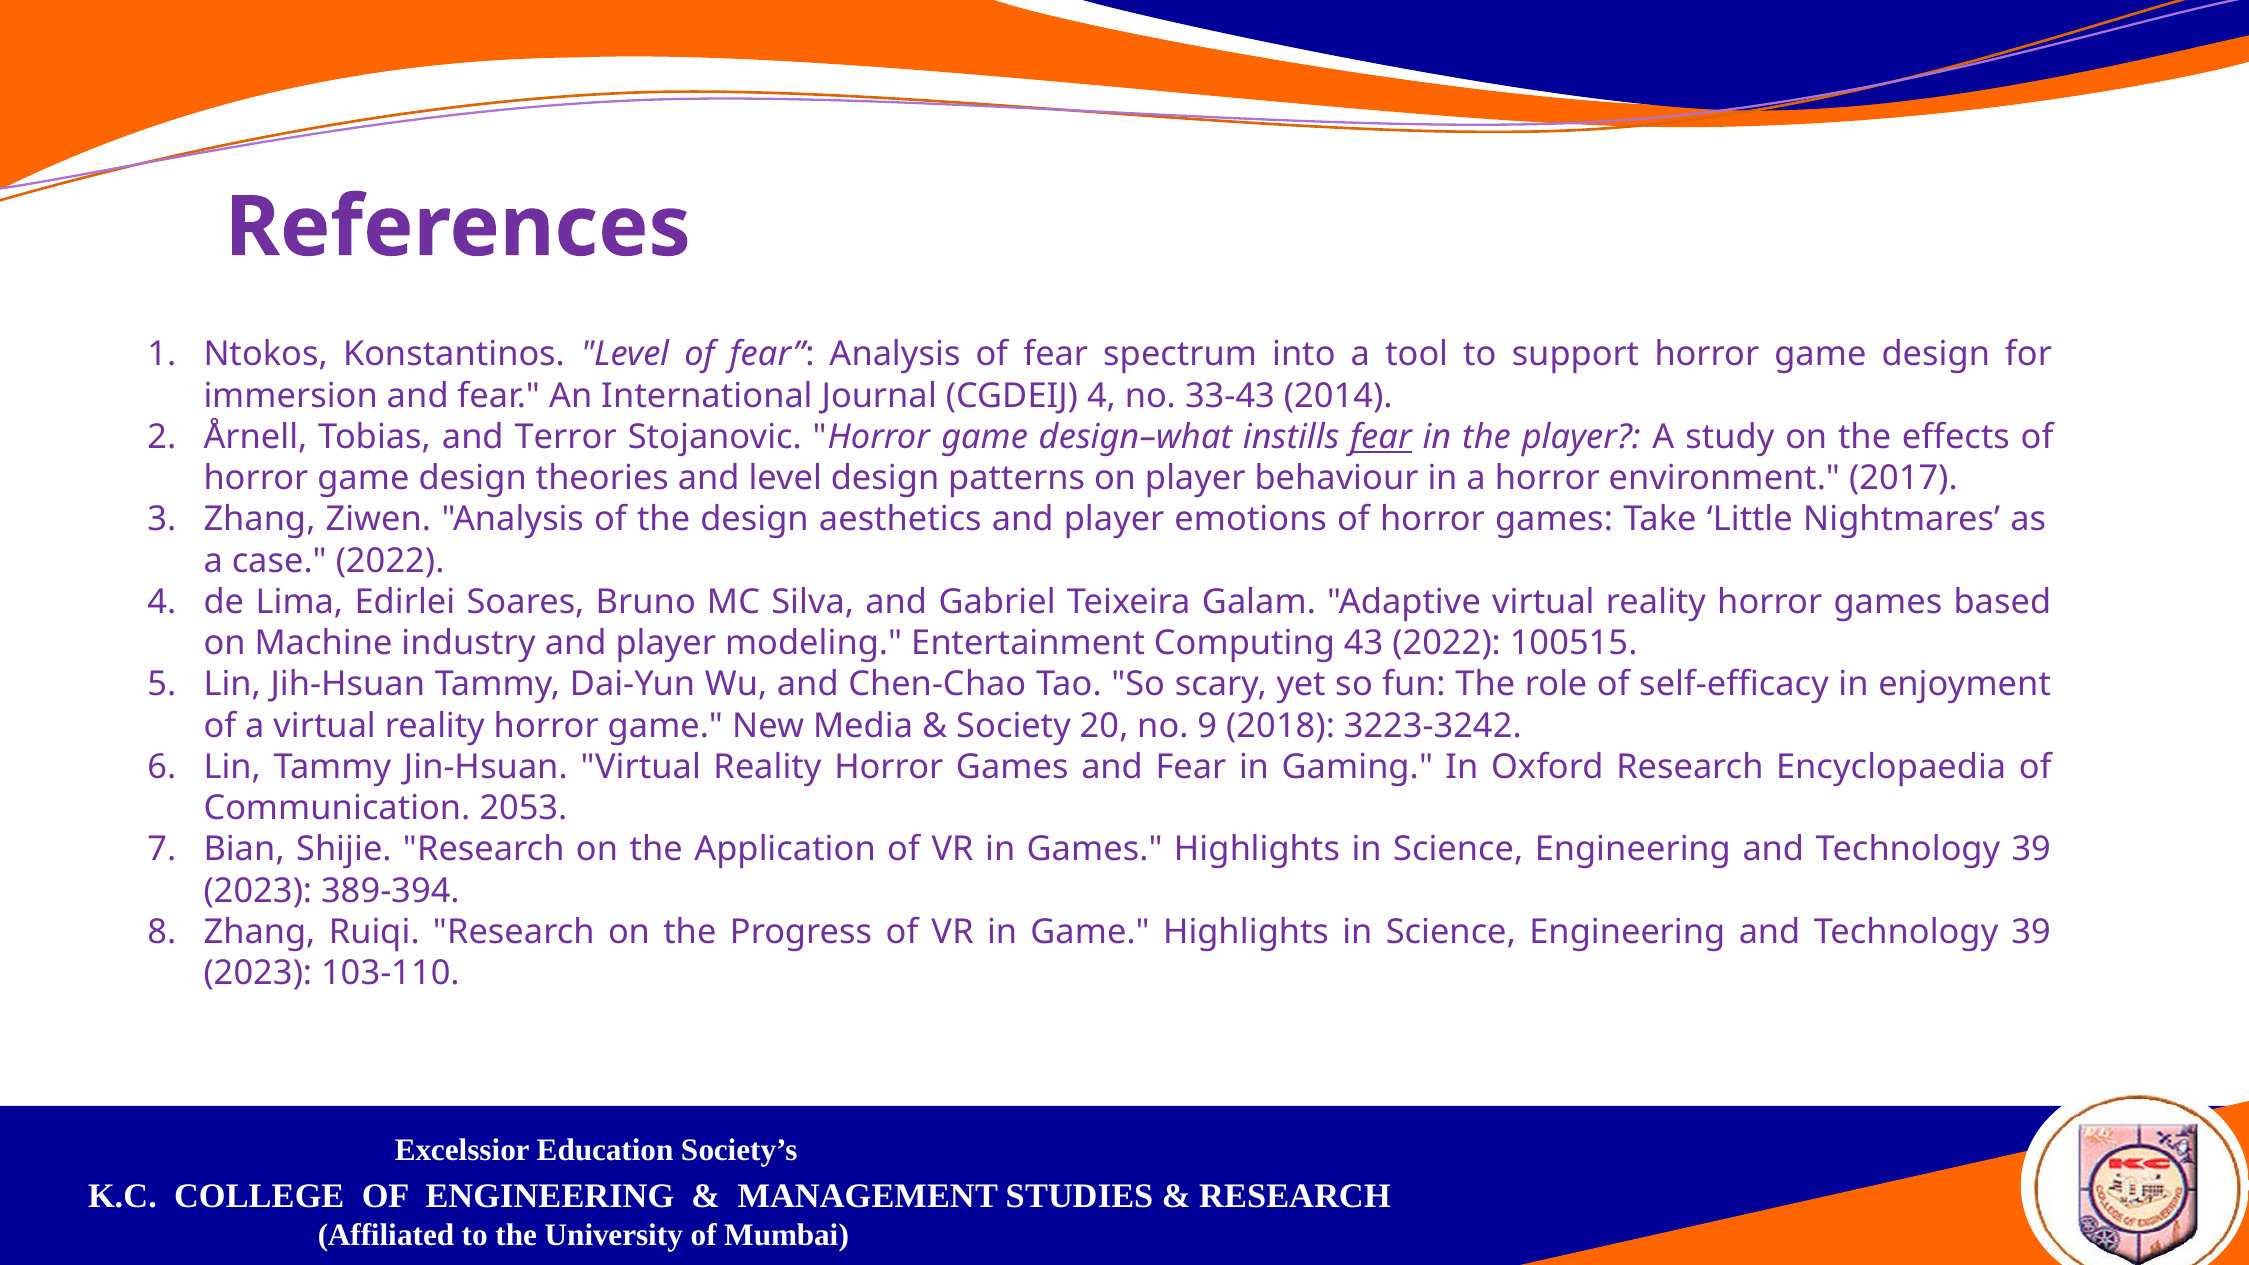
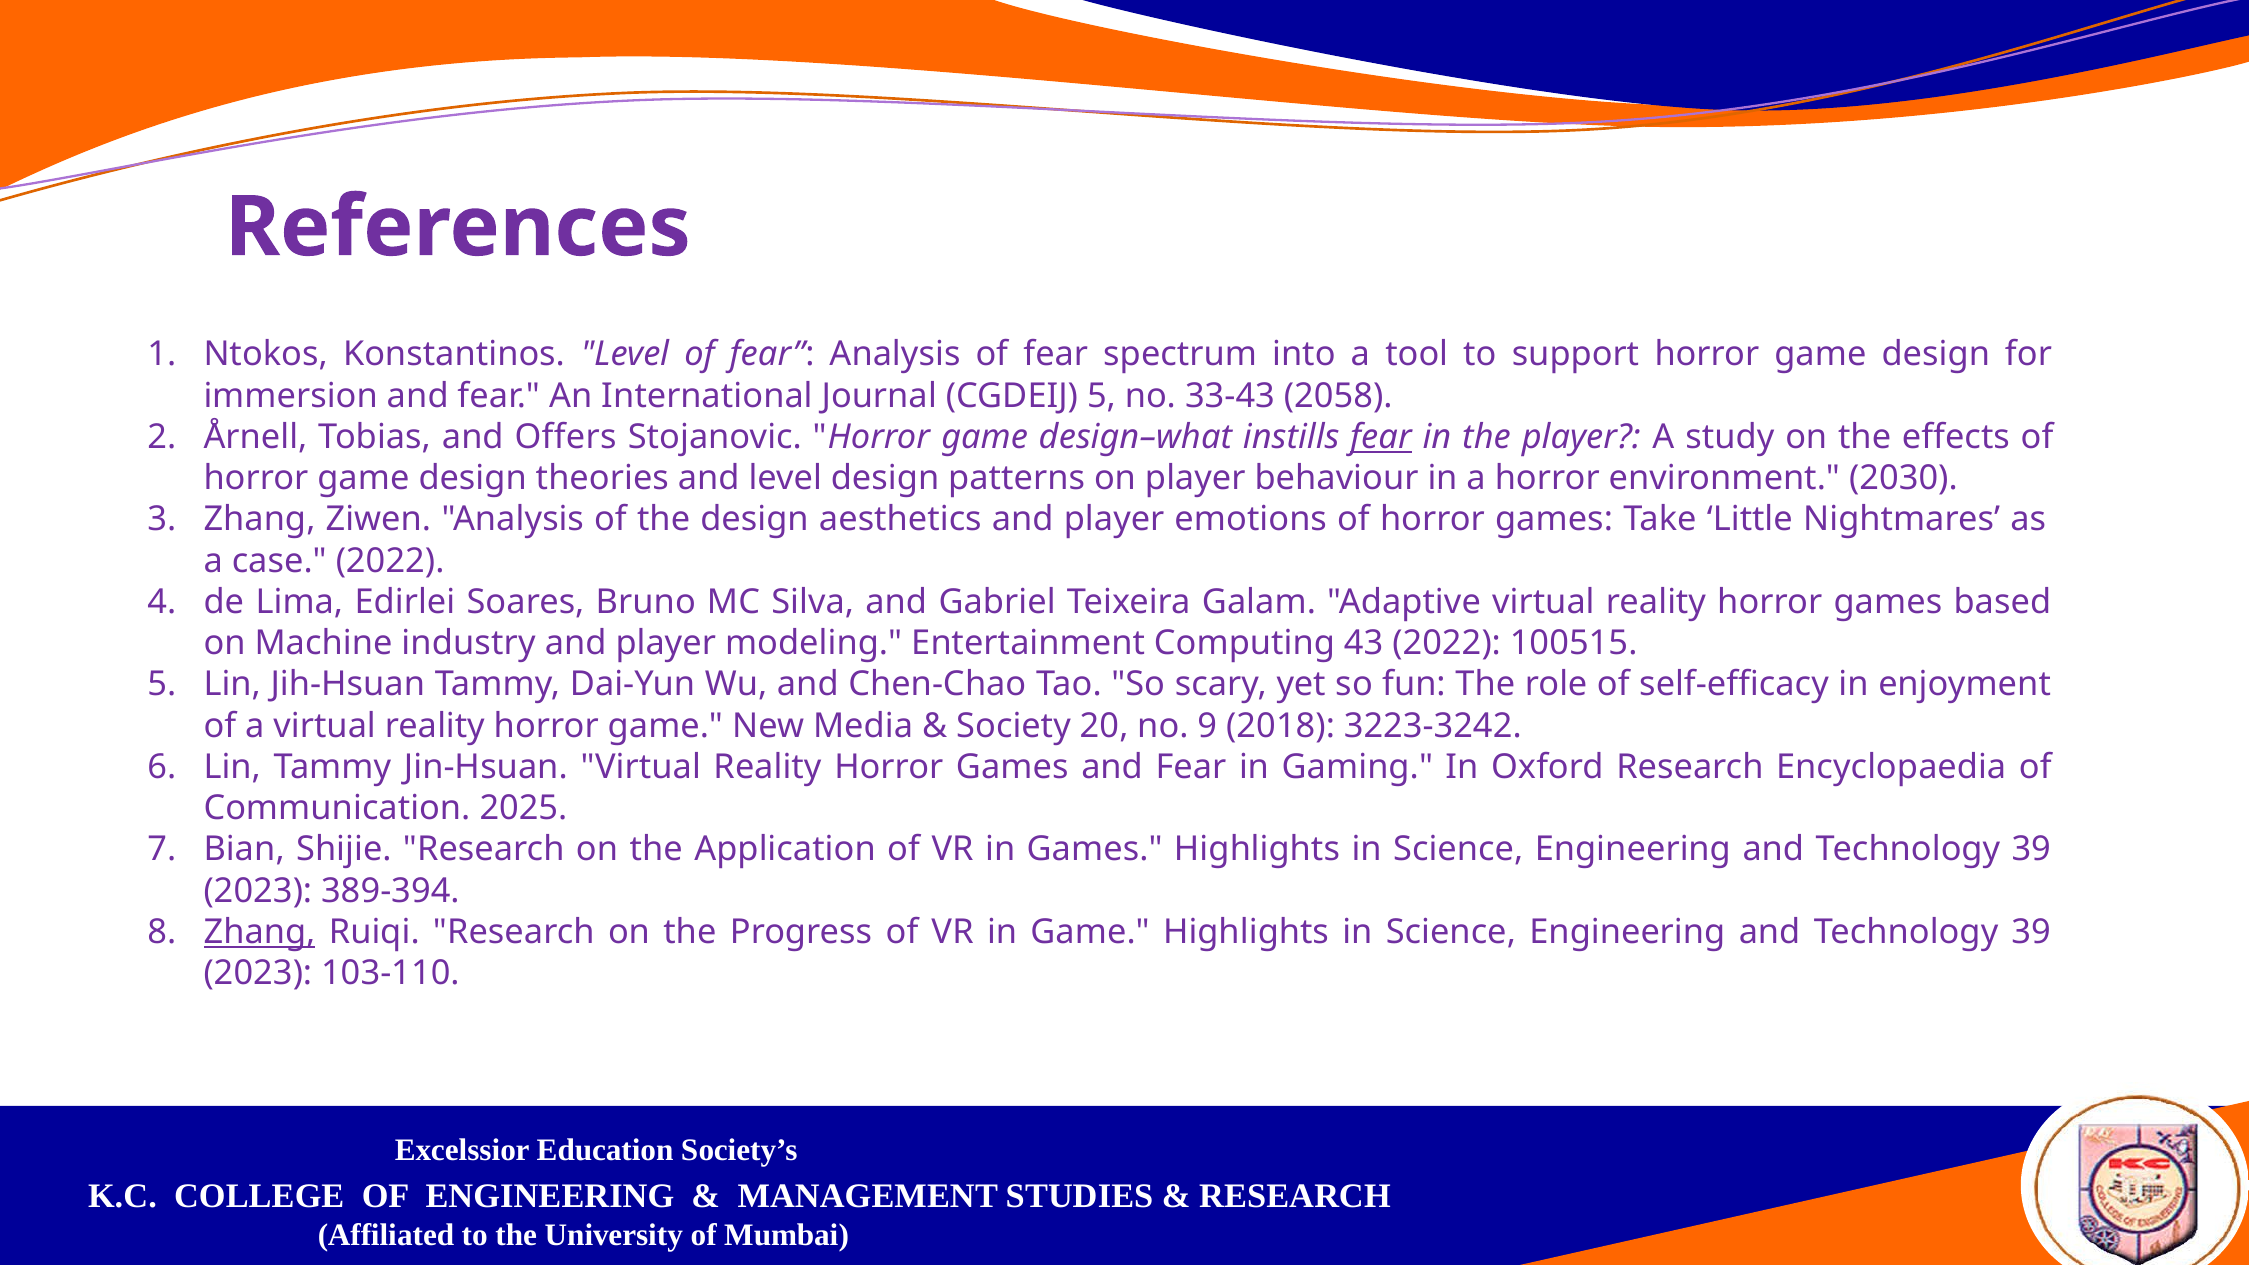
CGDEIJ 4: 4 -> 5
2014: 2014 -> 2058
Terror: Terror -> Offers
2017: 2017 -> 2030
2053: 2053 -> 2025
Zhang at (260, 932) underline: none -> present
